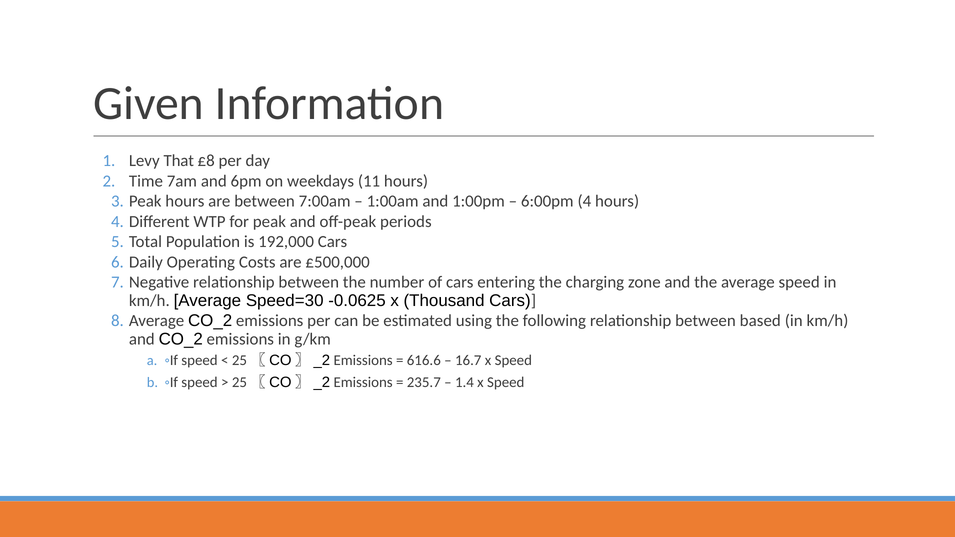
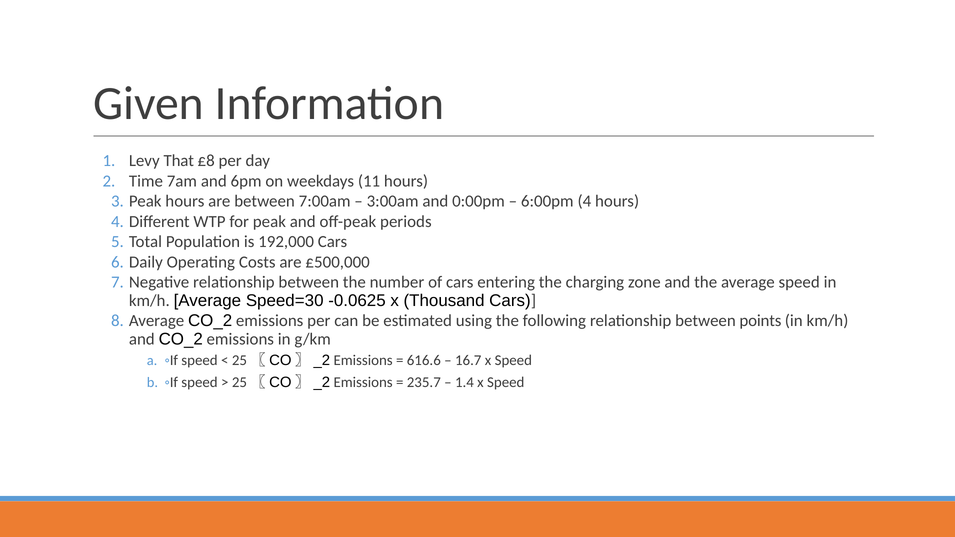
1:00am: 1:00am -> 3:00am
1:00pm: 1:00pm -> 0:00pm
based: based -> points
